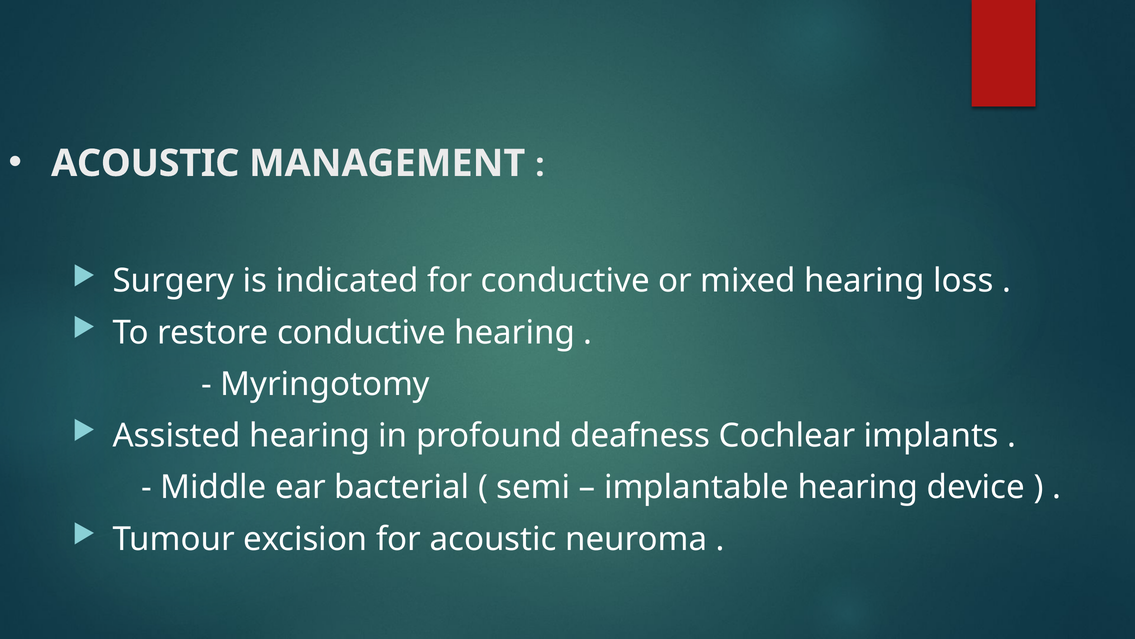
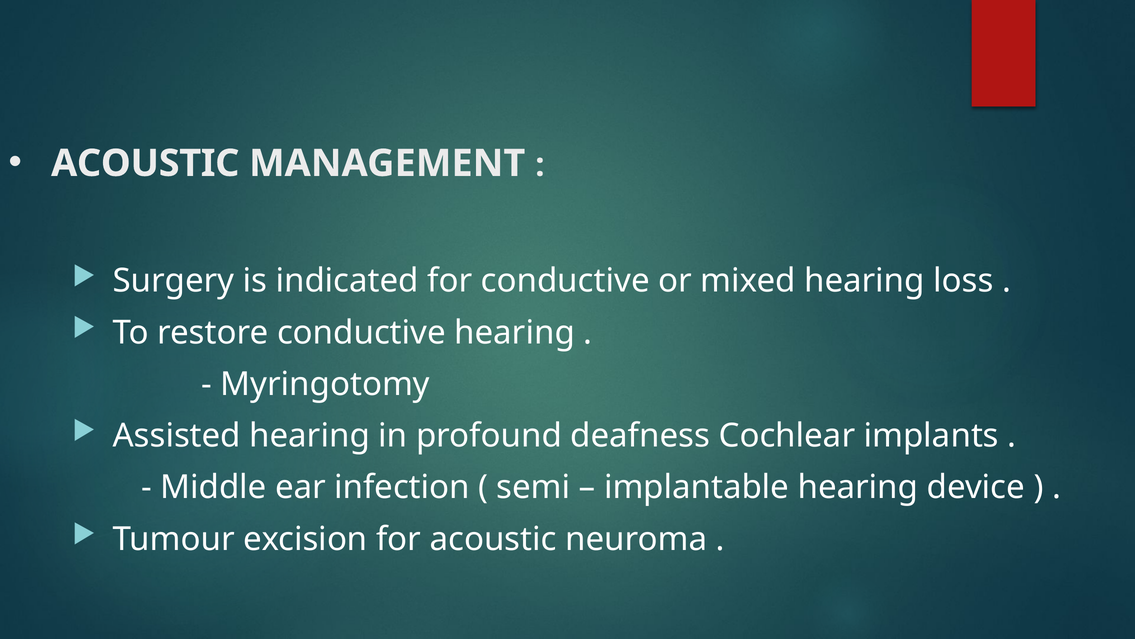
bacterial: bacterial -> infection
